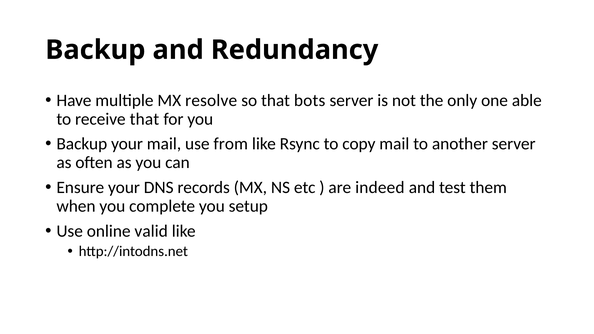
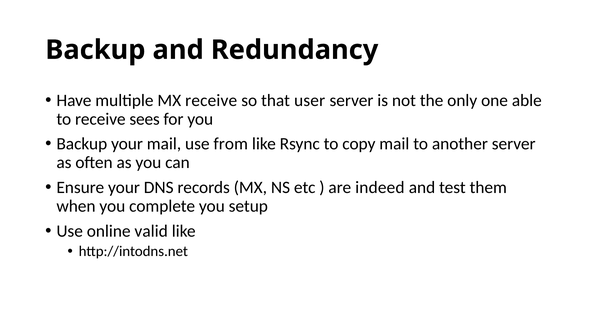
MX resolve: resolve -> receive
bots: bots -> user
receive that: that -> sees
